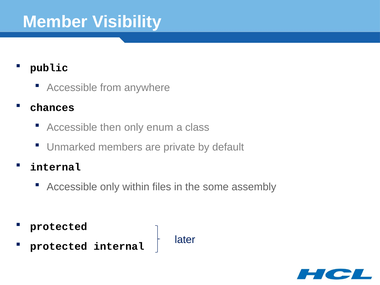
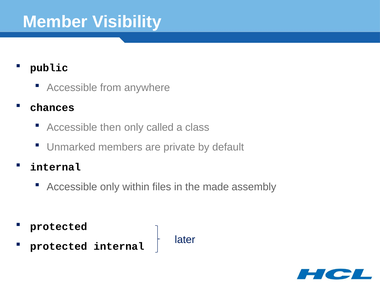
enum: enum -> called
some: some -> made
